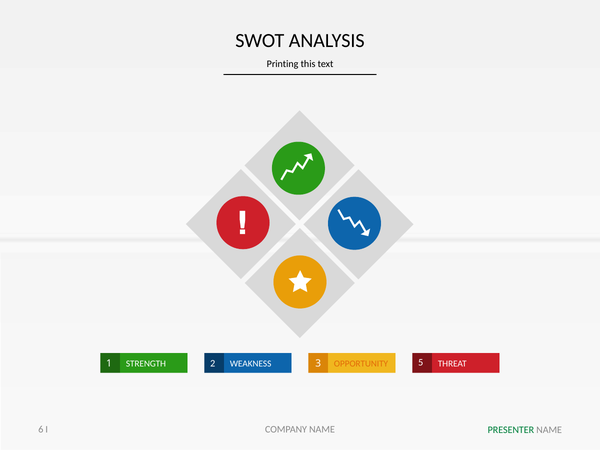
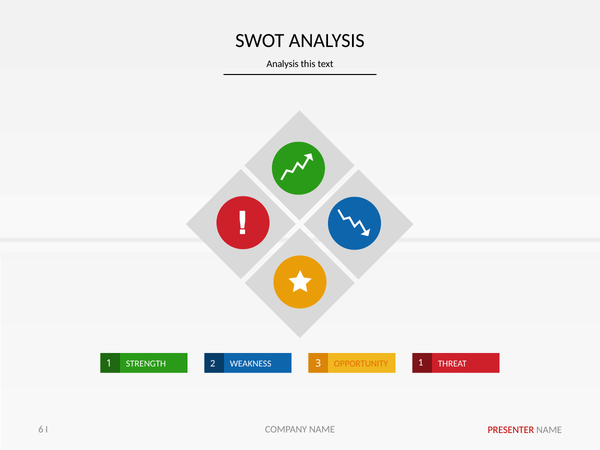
Printing at (283, 64): Printing -> Analysis
WEAKNESS 5: 5 -> 1
PRESENTER colour: green -> red
